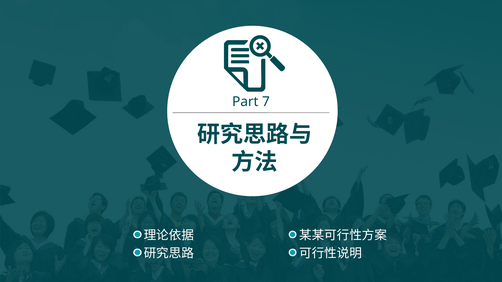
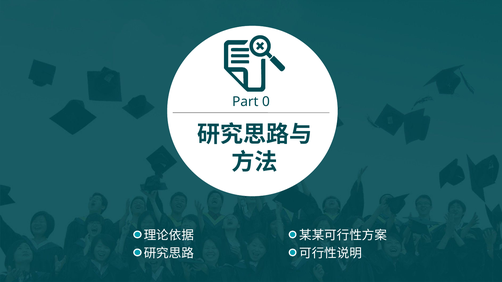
7: 7 -> 0
